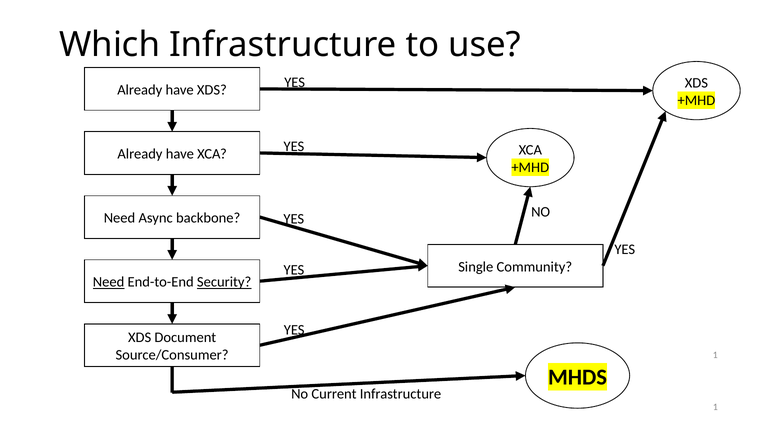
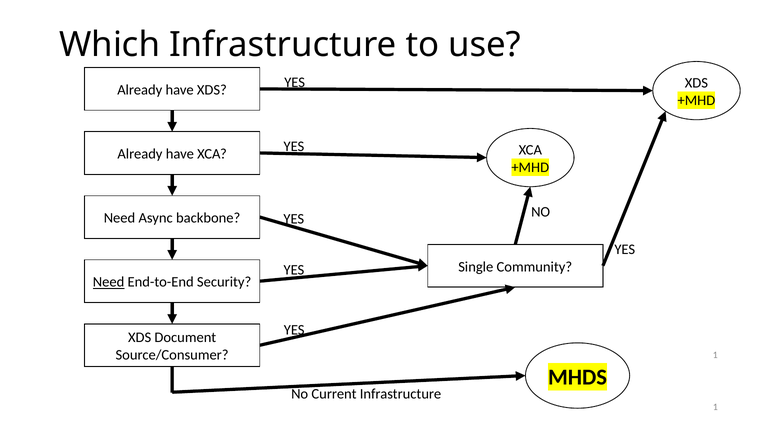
Security underline: present -> none
